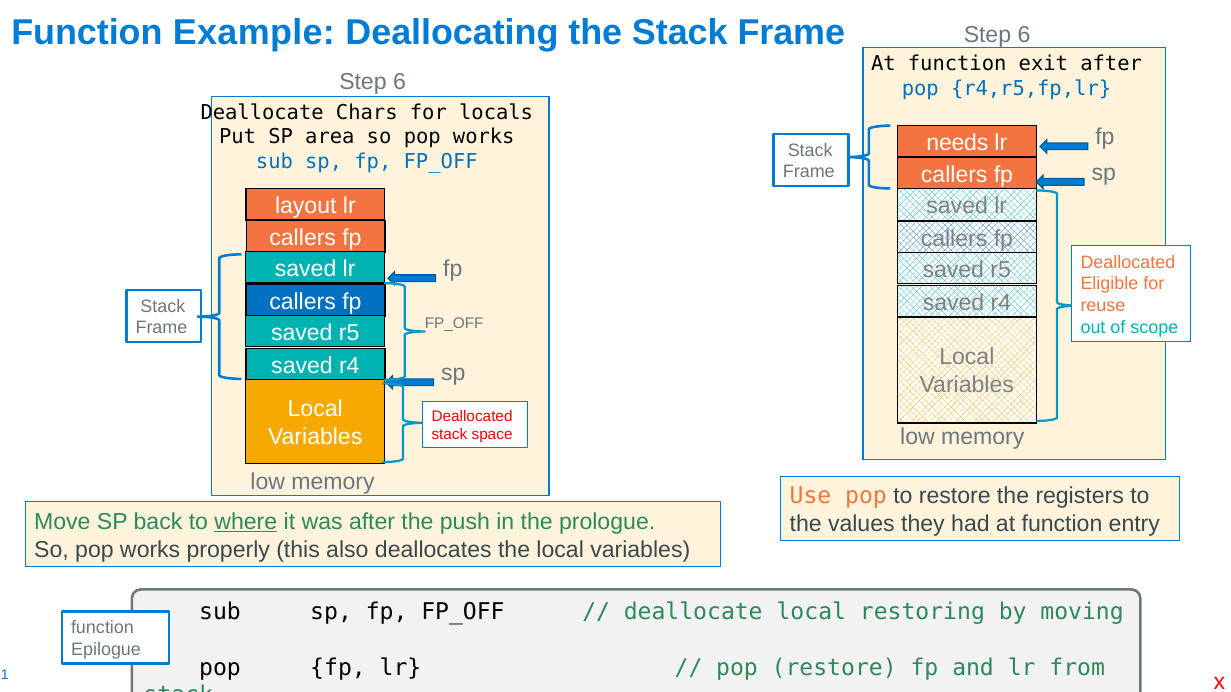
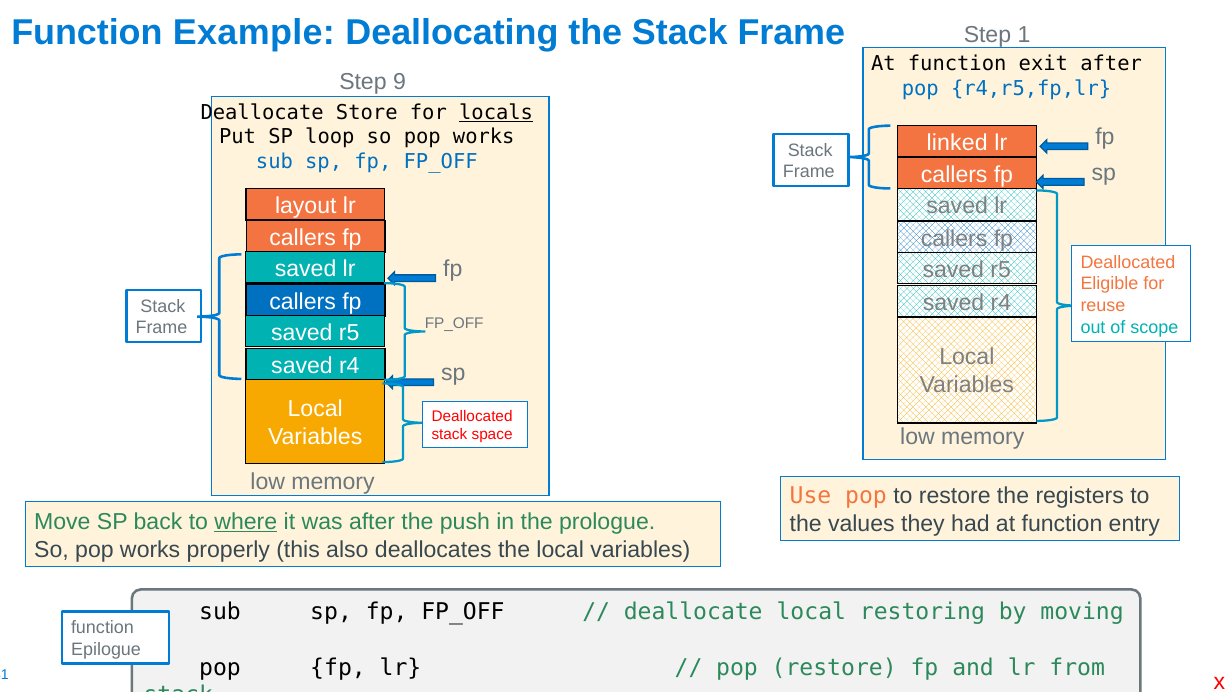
6 at (1024, 35): 6 -> 1
6 at (400, 82): 6 -> 9
Chars: Chars -> Store
locals underline: none -> present
area: area -> loop
needs: needs -> linked
